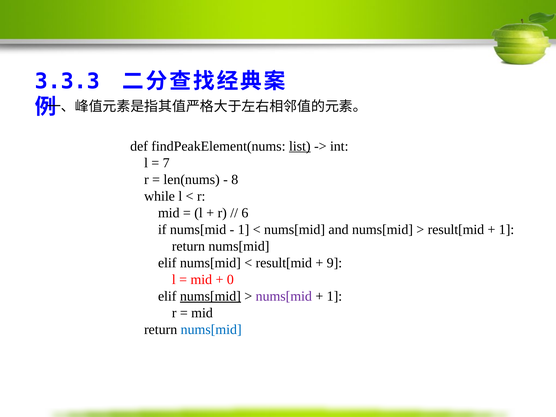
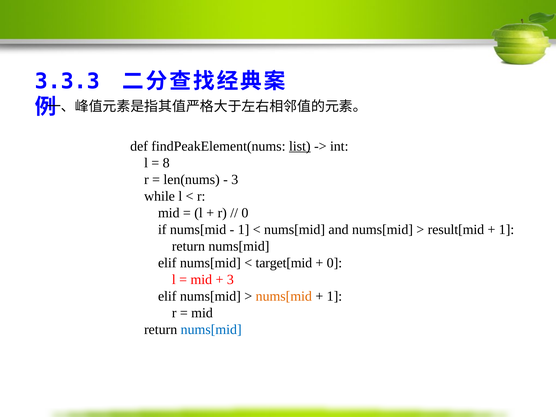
7: 7 -> 8
8 at (235, 179): 8 -> 3
6 at (245, 213): 6 -> 0
result[mid at (284, 263): result[mid -> target[mid
9 at (334, 263): 9 -> 0
0 at (230, 280): 0 -> 3
nums[mid at (210, 296) underline: present -> none
nums[mid at (284, 296) colour: purple -> orange
